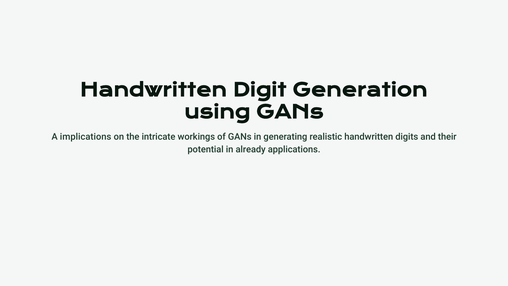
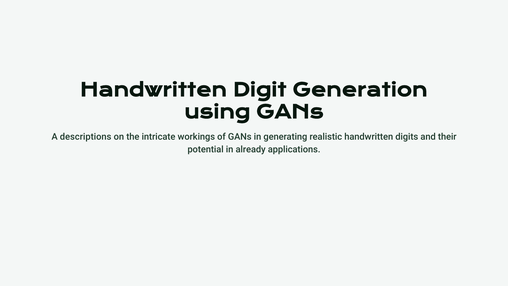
implications: implications -> descriptions
